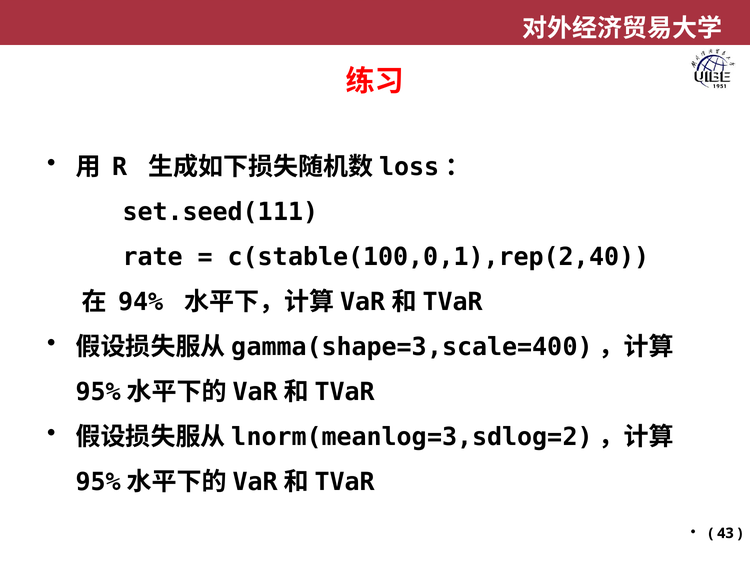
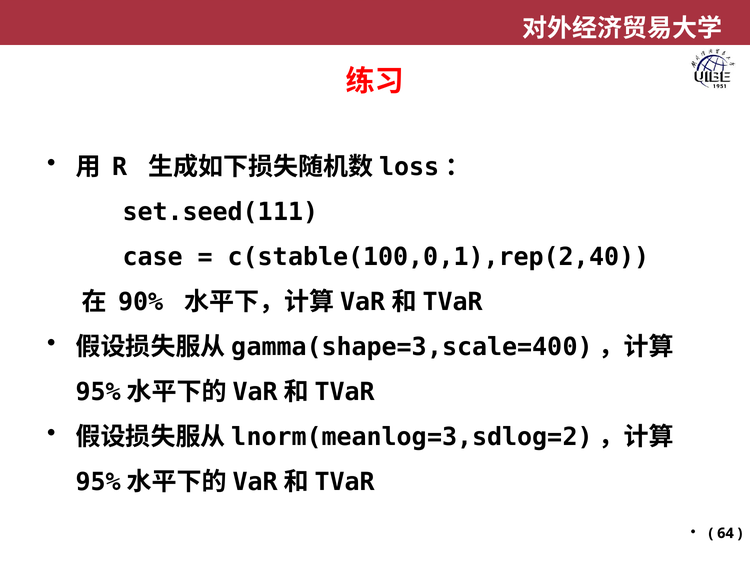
rate: rate -> case
94%: 94% -> 90%
43: 43 -> 64
